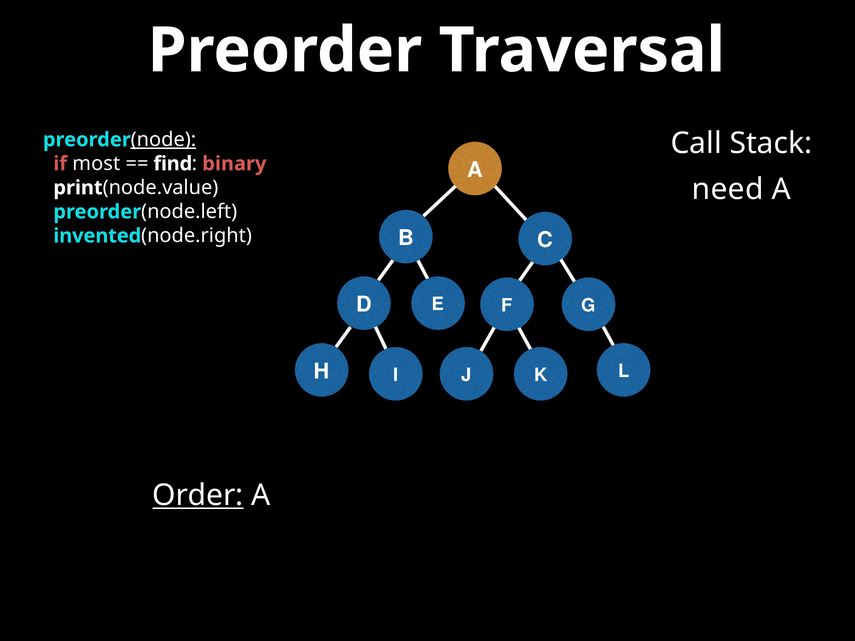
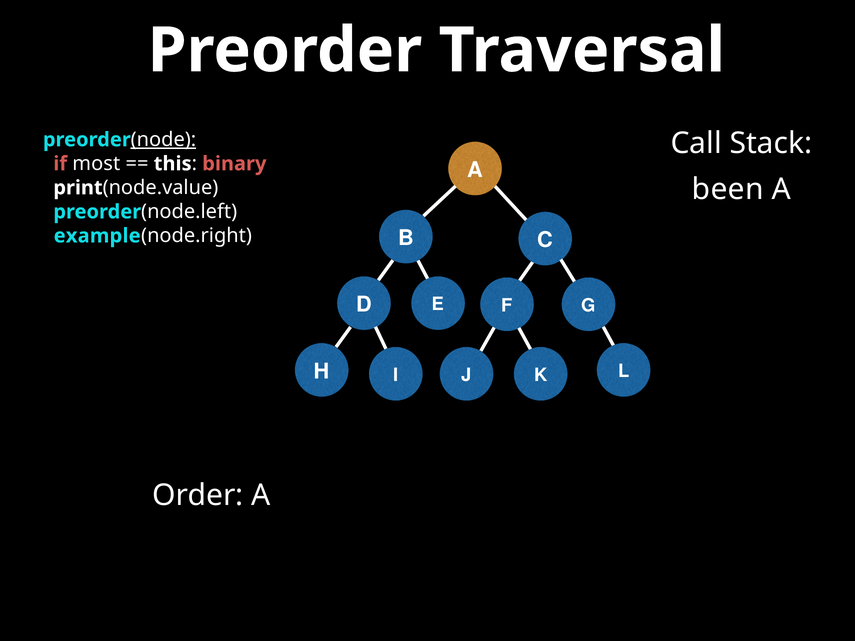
find: find -> this
need: need -> been
invented: invented -> example
Order underline: present -> none
